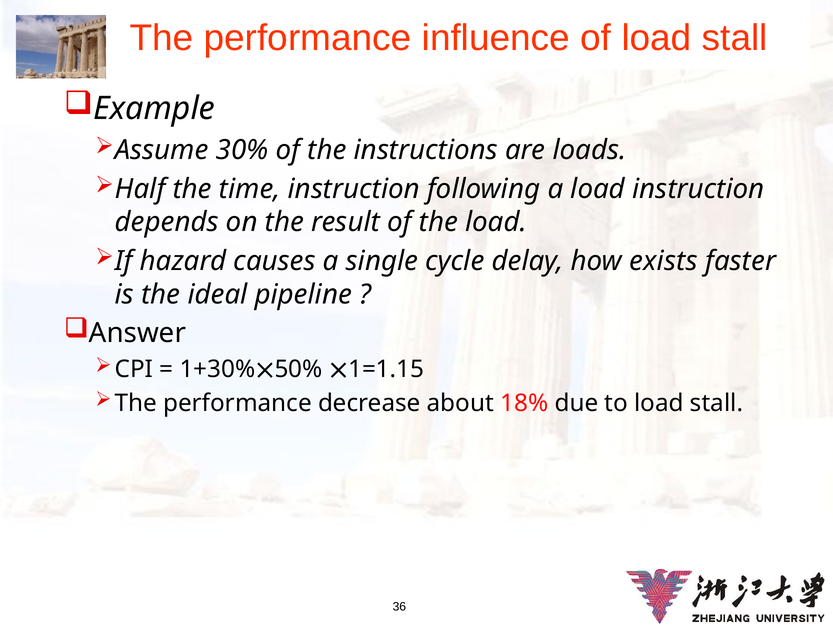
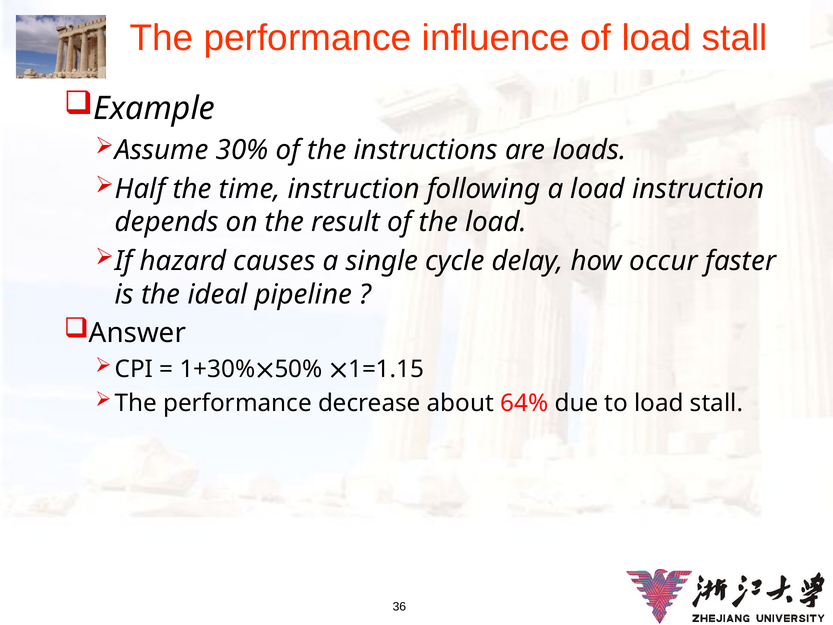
exists: exists -> occur
18%: 18% -> 64%
